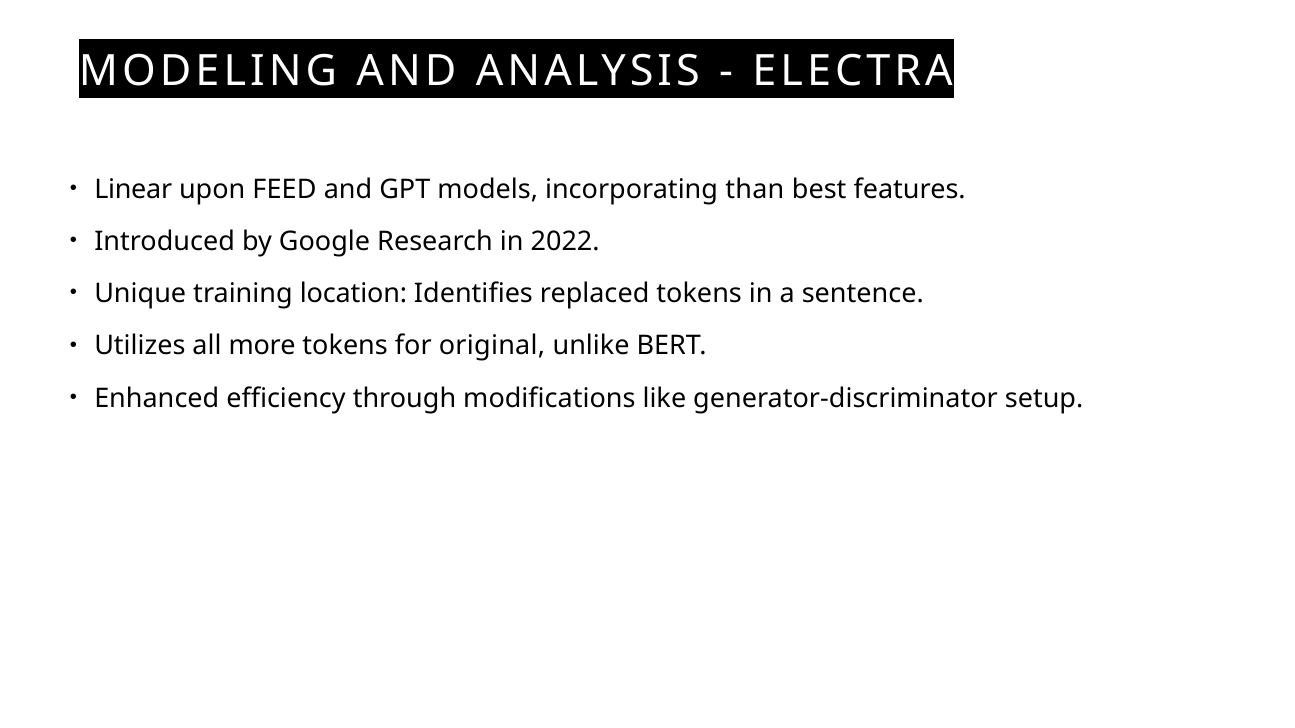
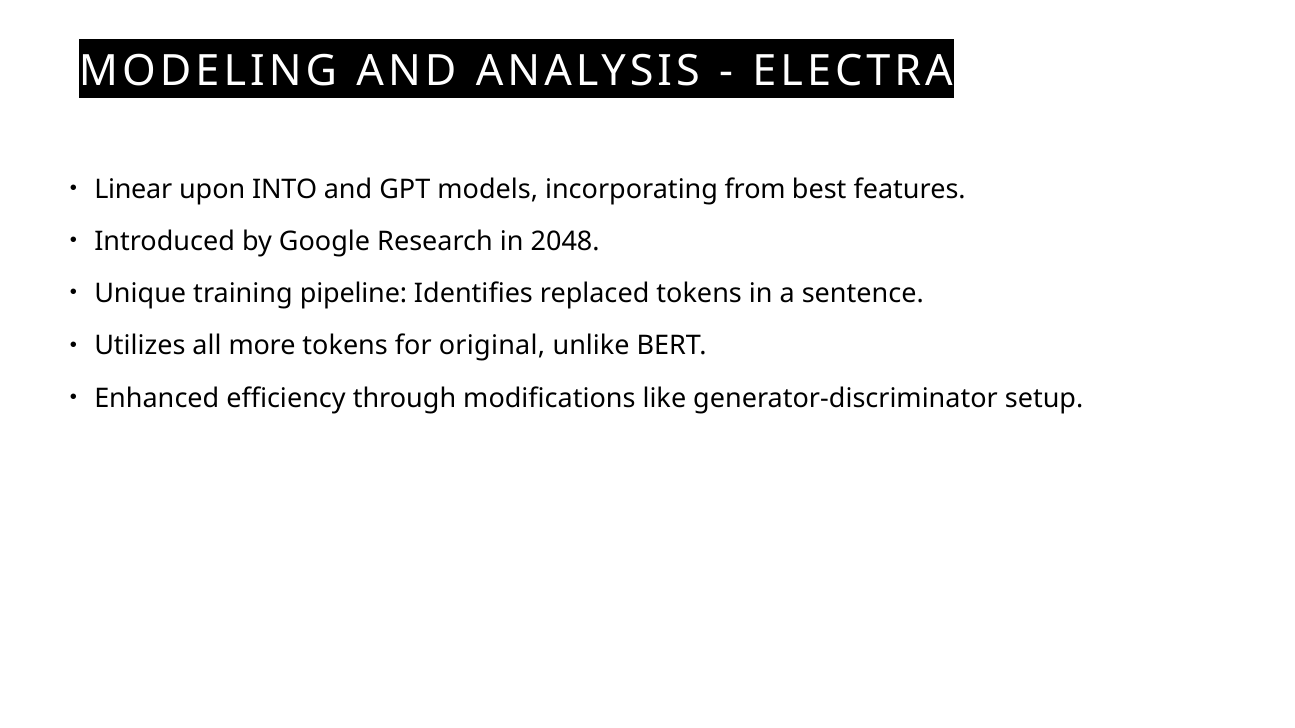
FEED: FEED -> INTO
than: than -> from
2022: 2022 -> 2048
location: location -> pipeline
